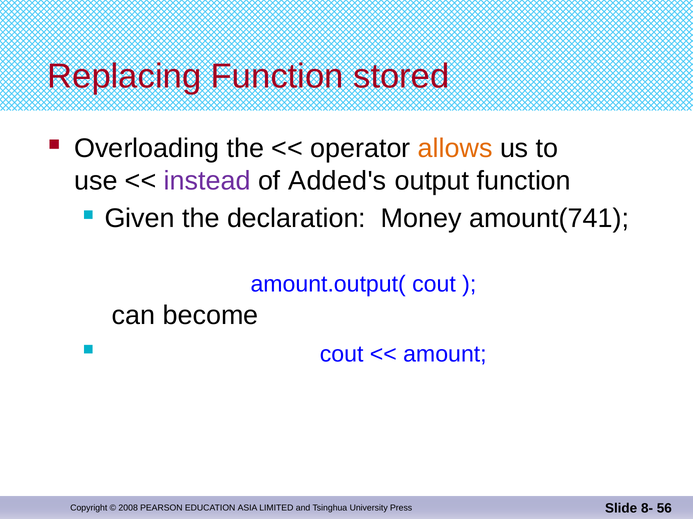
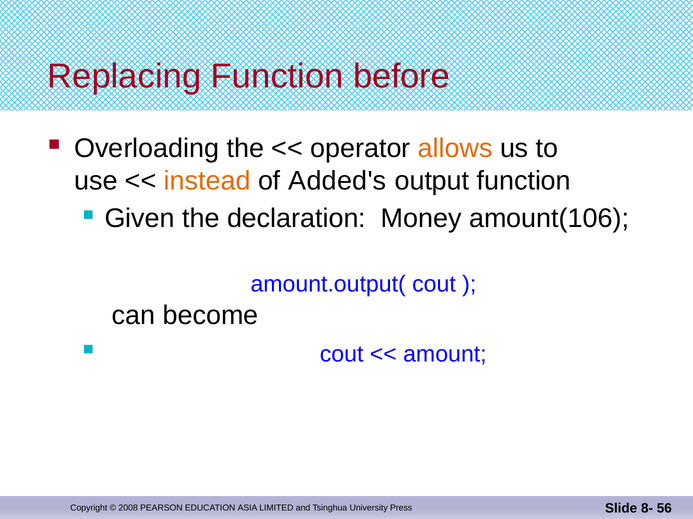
stored: stored -> before
instead colour: purple -> orange
amount(741: amount(741 -> amount(106
